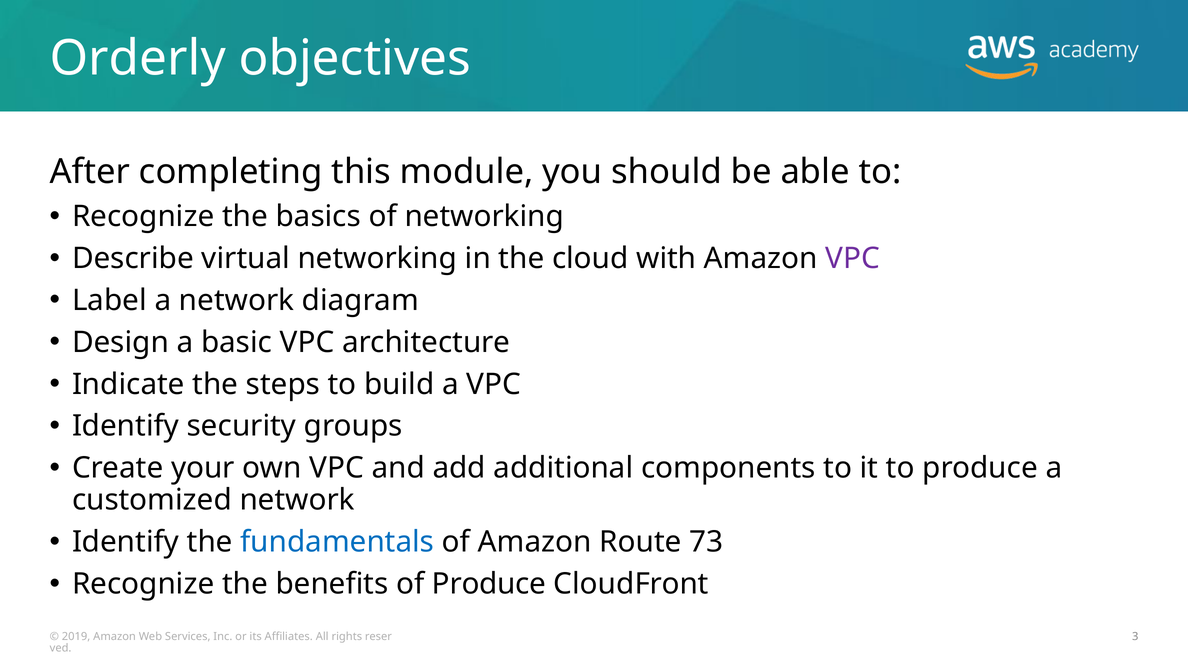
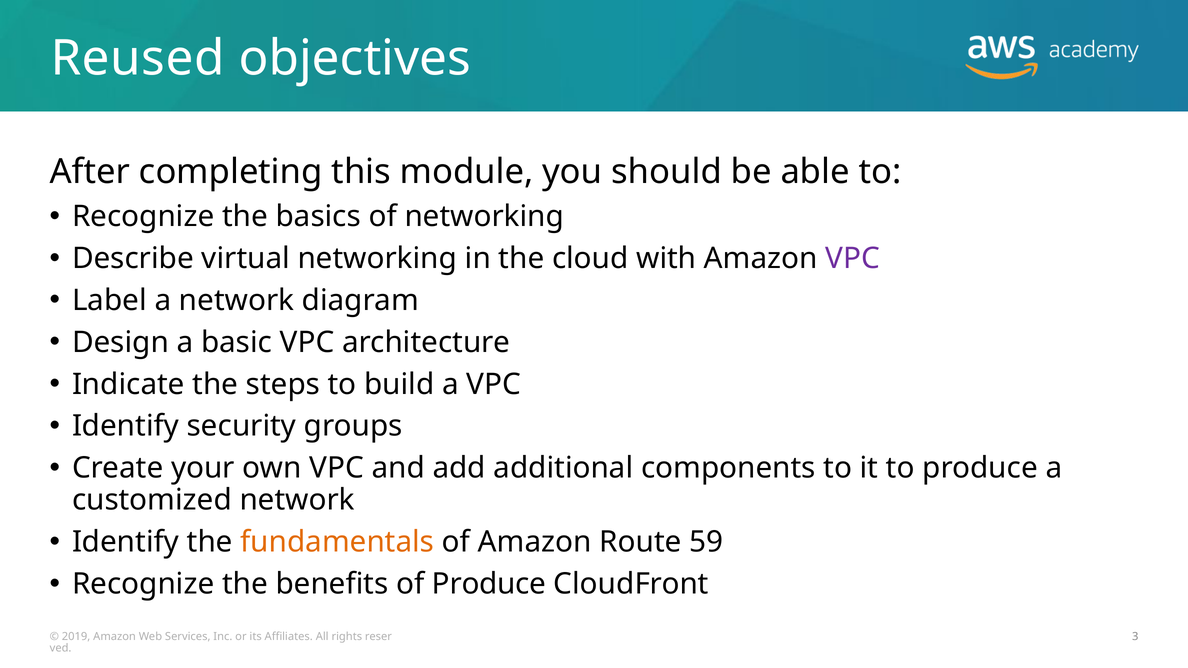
Orderly: Orderly -> Reused
fundamentals colour: blue -> orange
73: 73 -> 59
